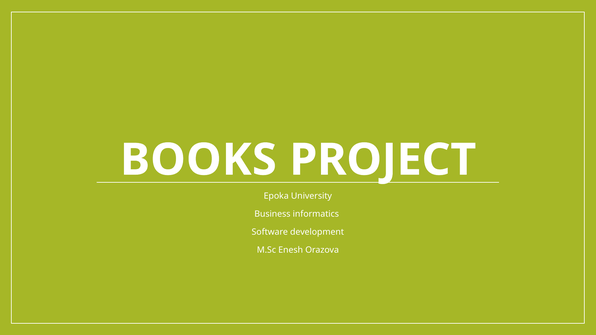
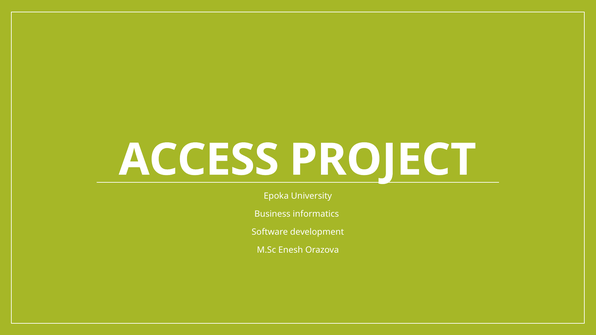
BOOKS: BOOKS -> ACCESS
